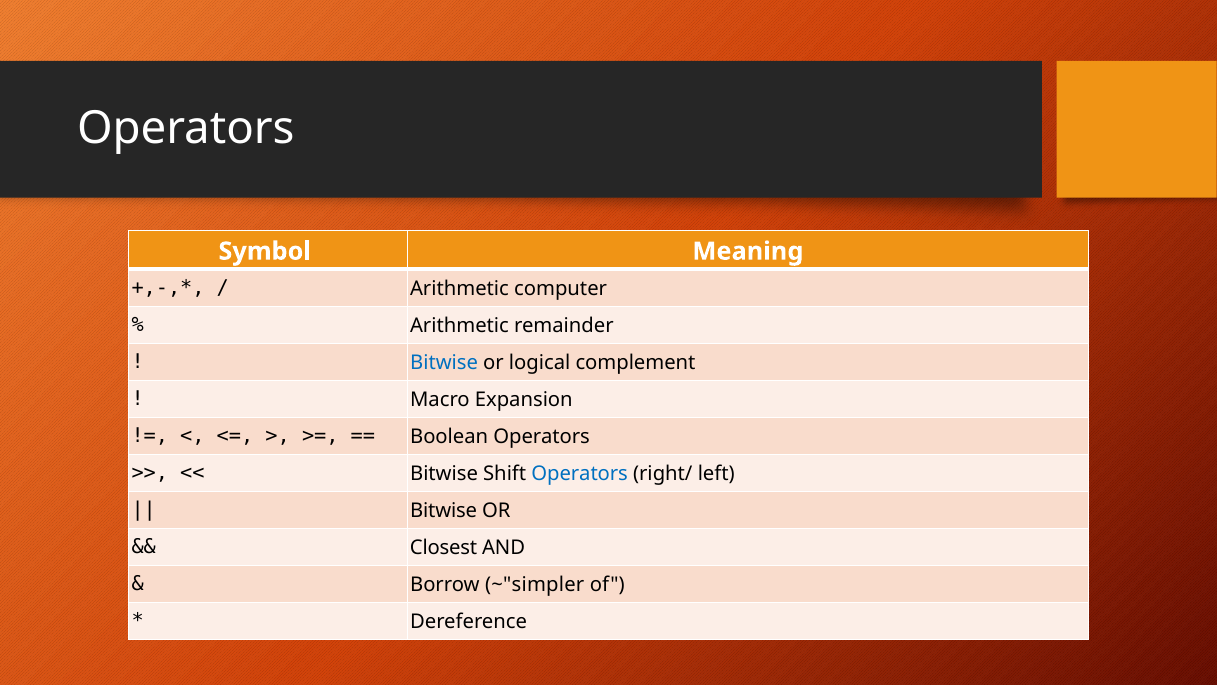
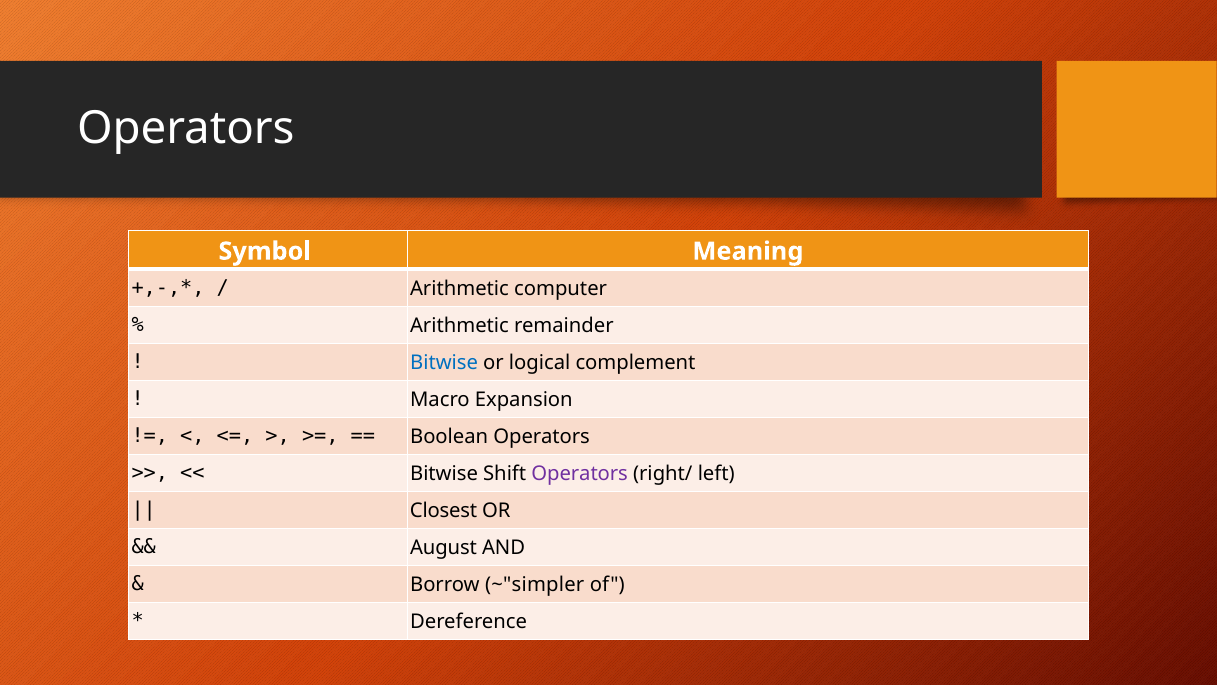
Operators at (580, 474) colour: blue -> purple
Bitwise at (444, 511): Bitwise -> Closest
Closest: Closest -> August
